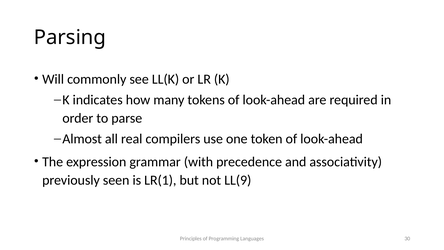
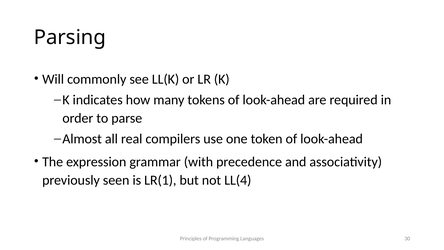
LL(9: LL(9 -> LL(4
